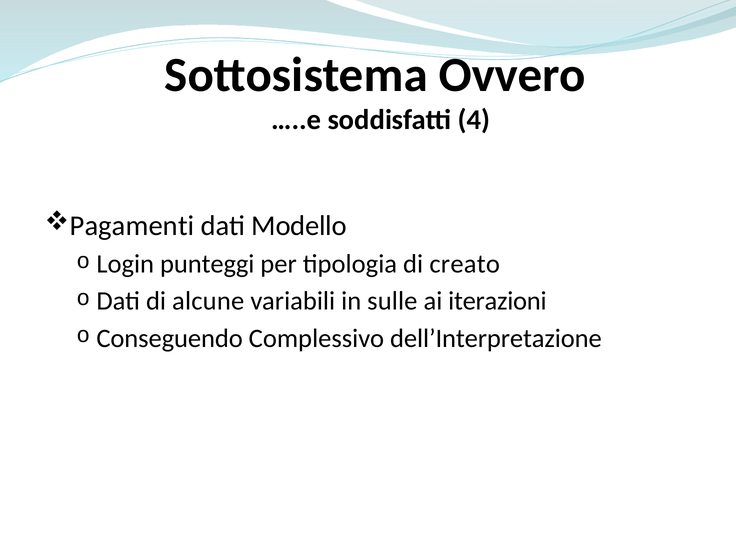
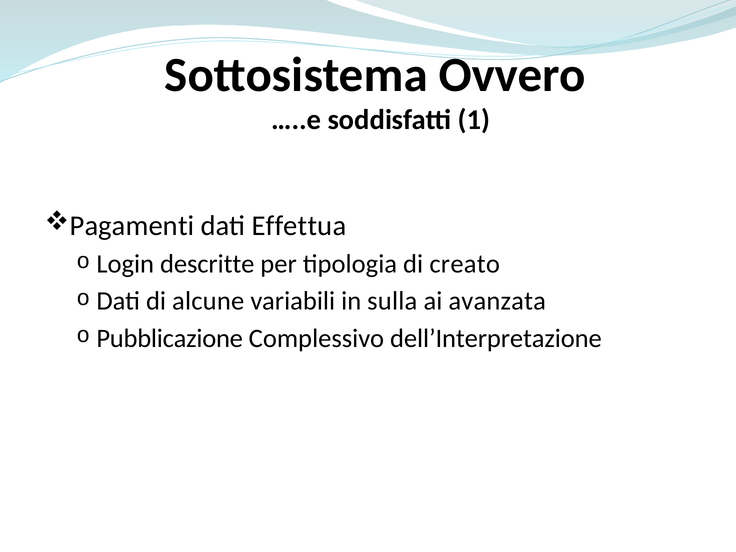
4: 4 -> 1
Modello: Modello -> Effettua
punteggi: punteggi -> descritte
sulle: sulle -> sulla
iterazioni: iterazioni -> avanzata
Conseguendo: Conseguendo -> Pubblicazione
